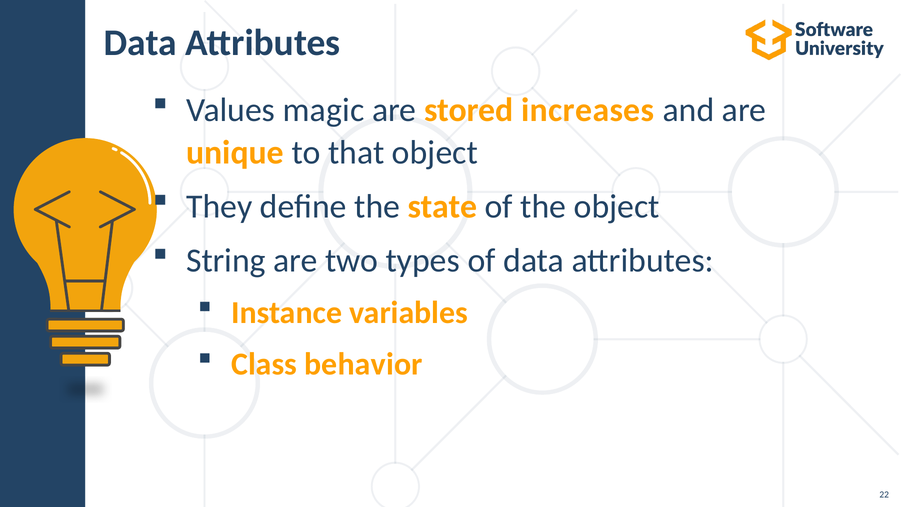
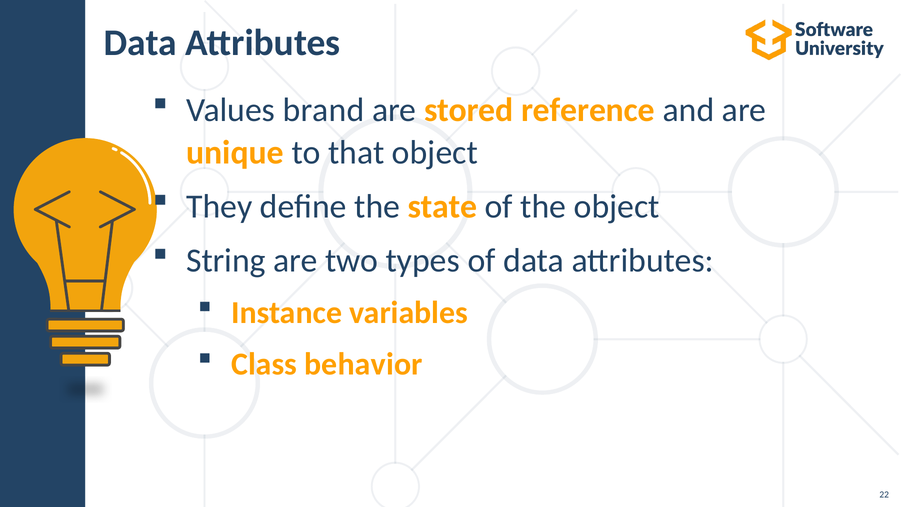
magic: magic -> brand
increases: increases -> reference
